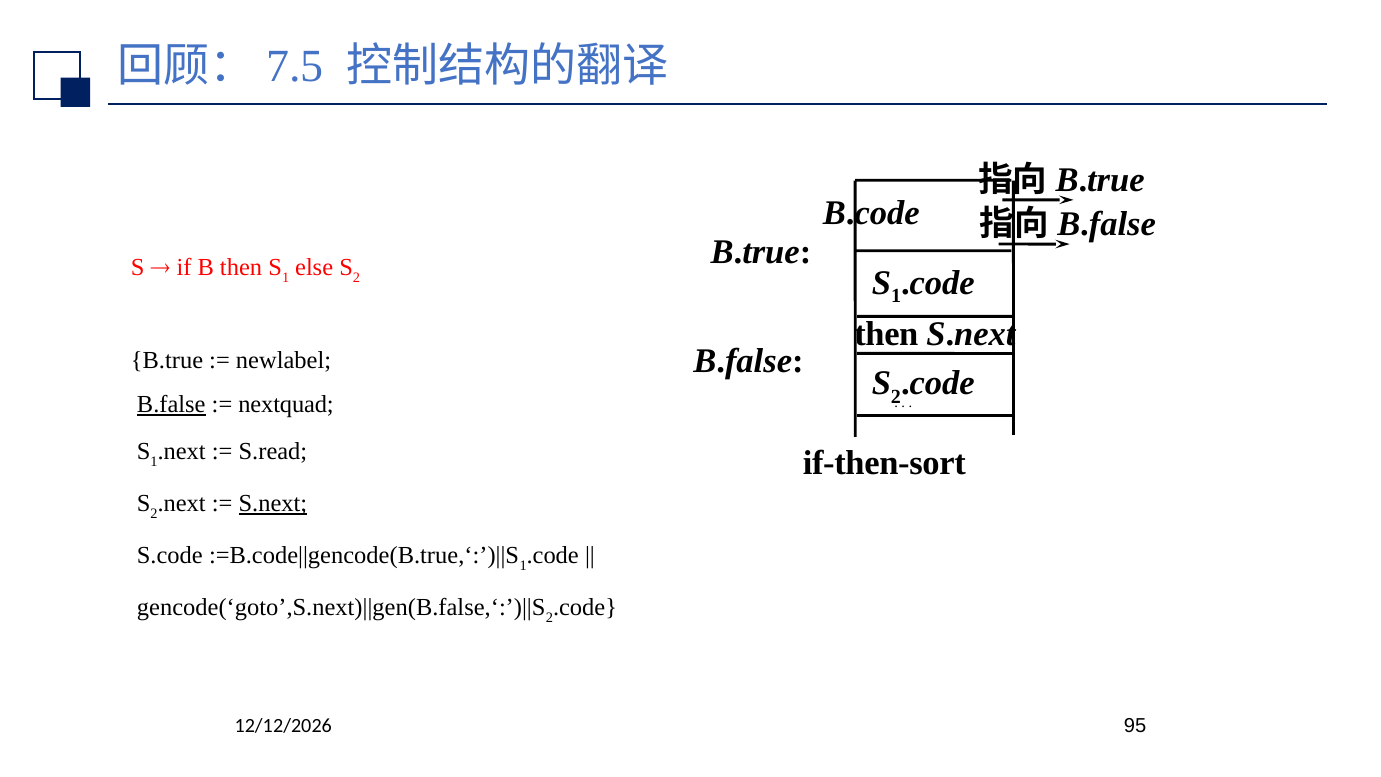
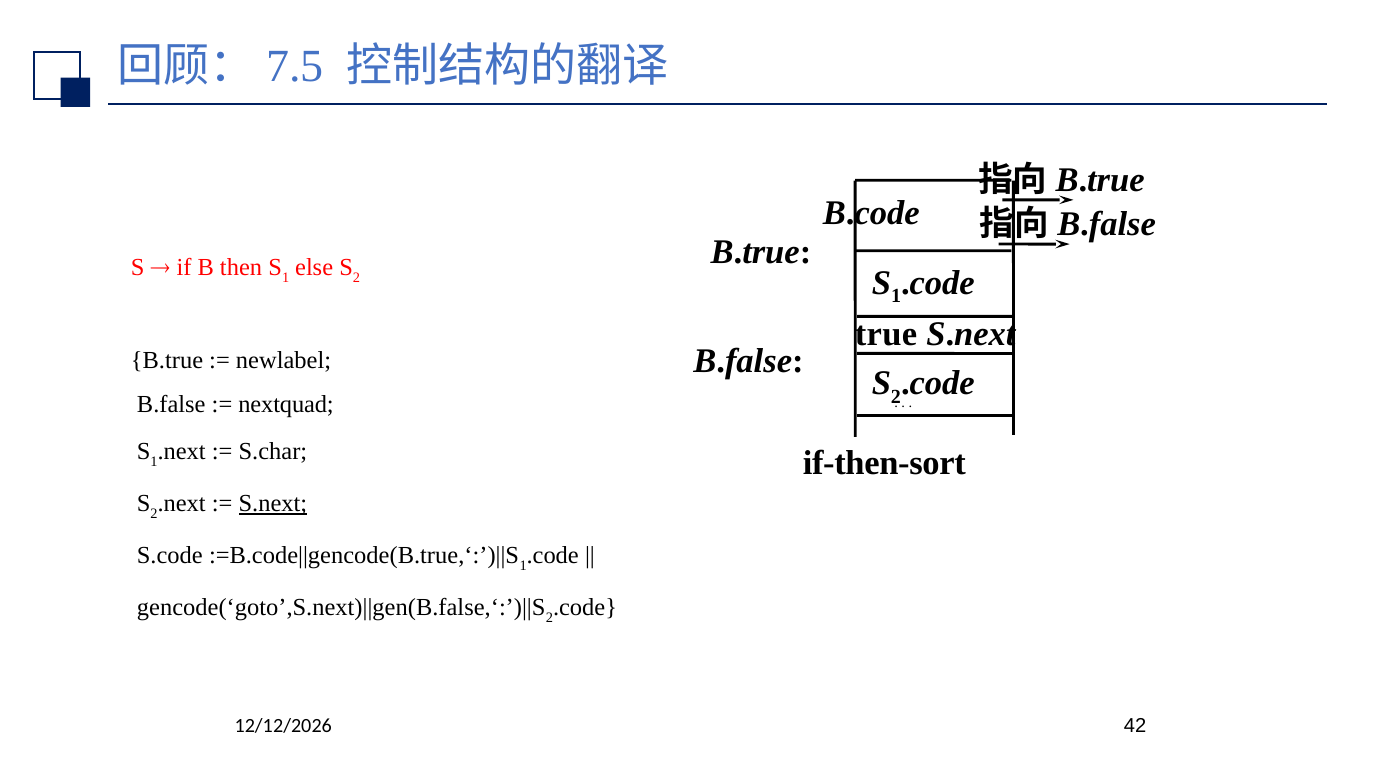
then at (886, 334): then -> true
B.false at (171, 405) underline: present -> none
S.read: S.read -> S.char
95: 95 -> 42
